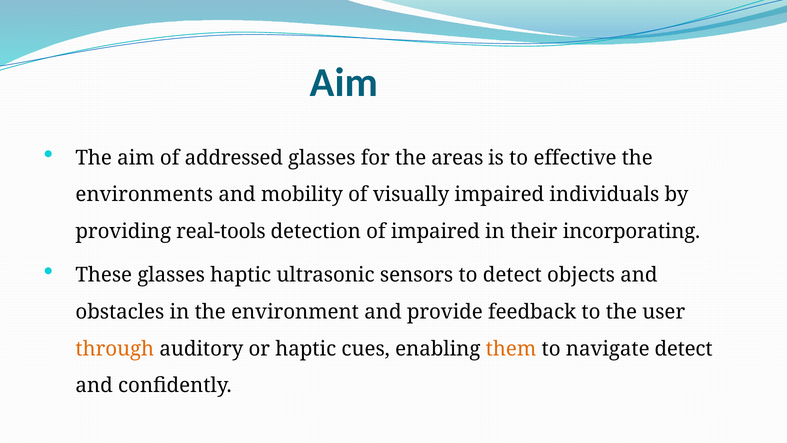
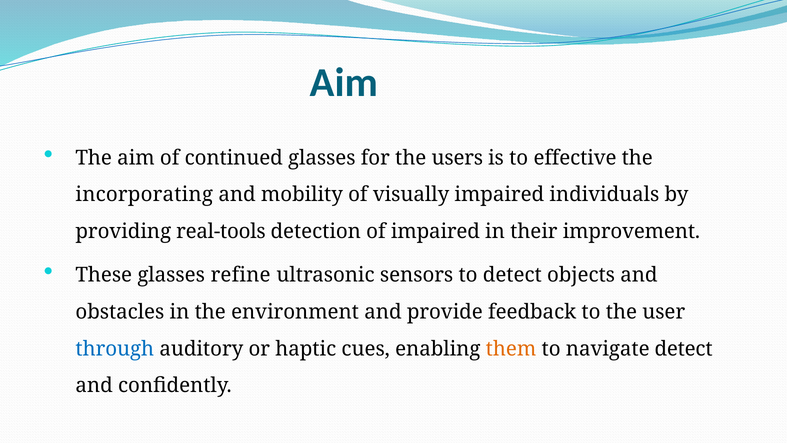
addressed: addressed -> continued
areas: areas -> users
environments: environments -> incorporating
incorporating: incorporating -> improvement
glasses haptic: haptic -> refine
through colour: orange -> blue
